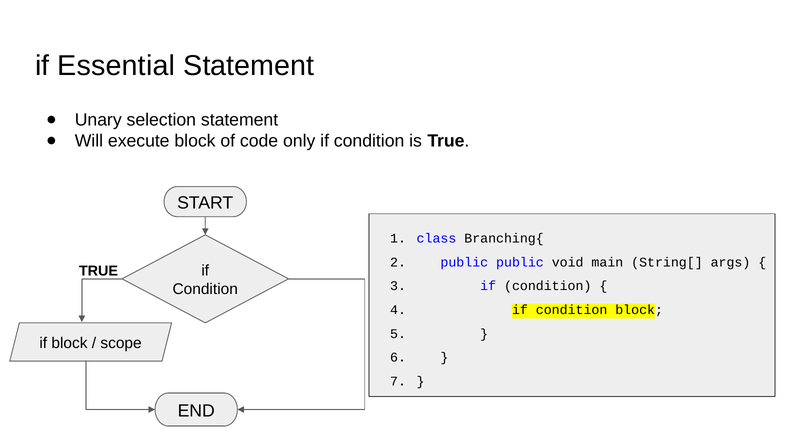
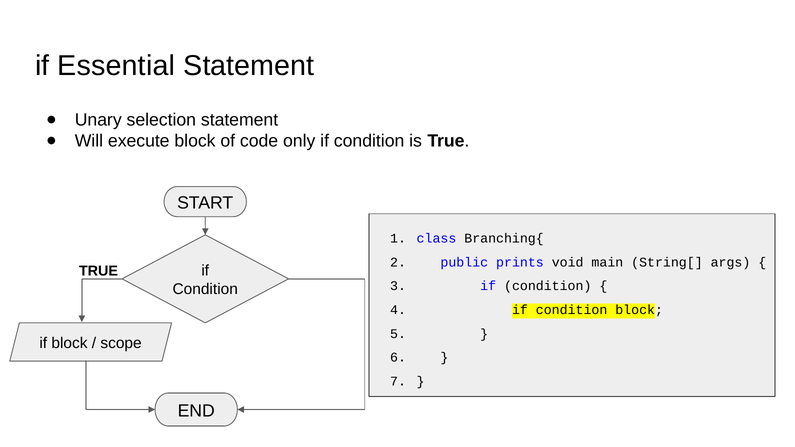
public public: public -> prints
